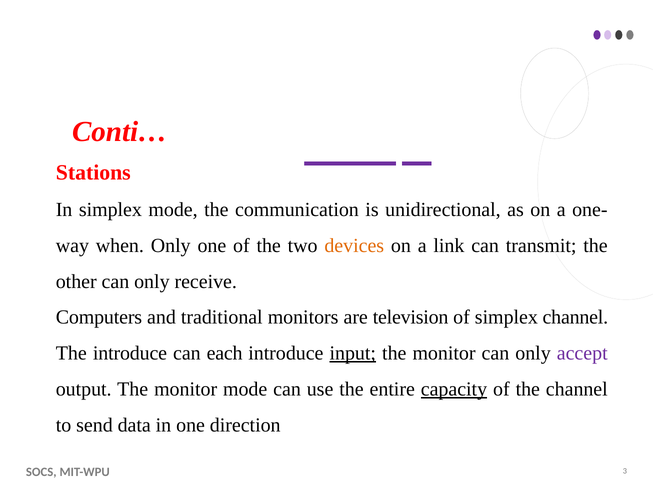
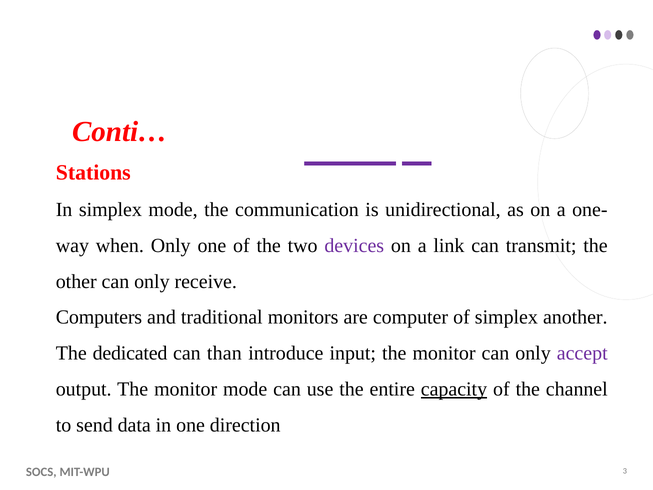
devices colour: orange -> purple
television: television -> computer
simplex channel: channel -> another
The introduce: introduce -> dedicated
each: each -> than
input underline: present -> none
